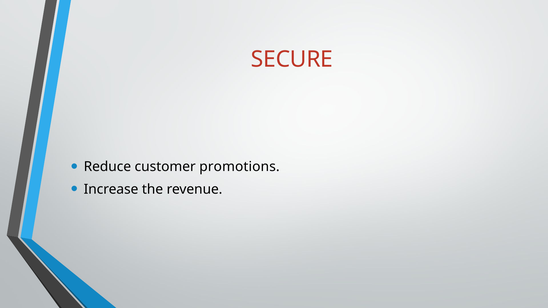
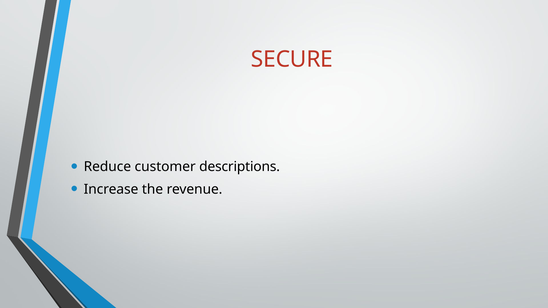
promotions: promotions -> descriptions
